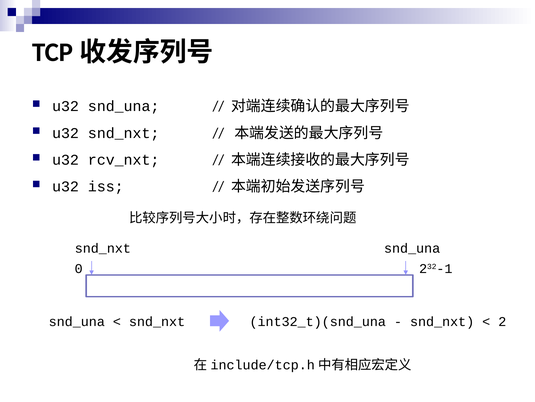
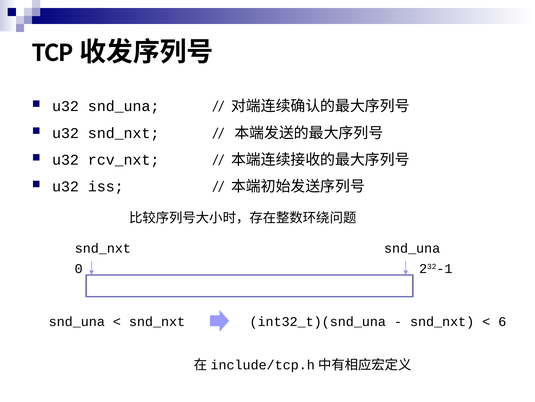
2: 2 -> 6
